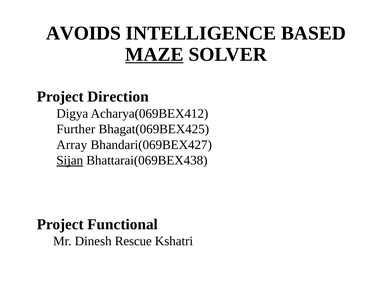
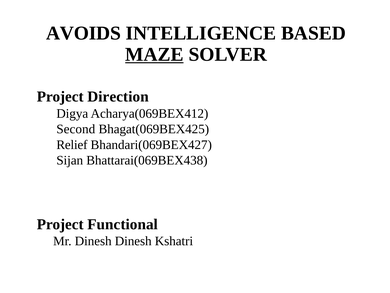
Further: Further -> Second
Array: Array -> Relief
Sijan underline: present -> none
Dinesh Rescue: Rescue -> Dinesh
